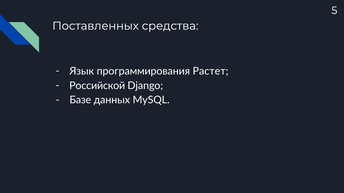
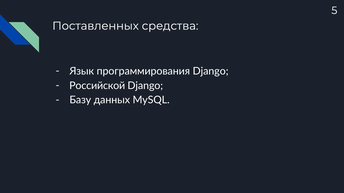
программирования Растет: Растет -> Django
Базе: Базе -> Базу
